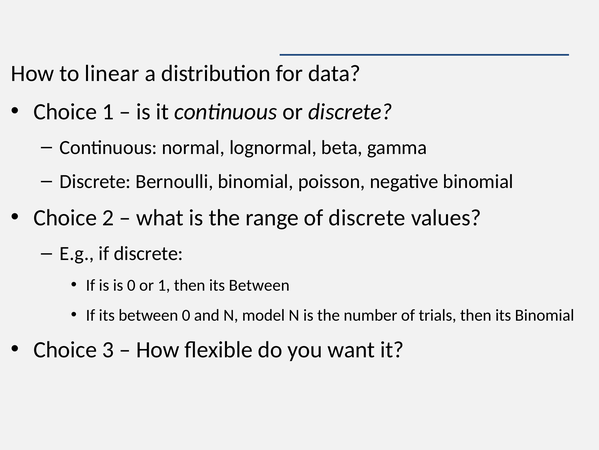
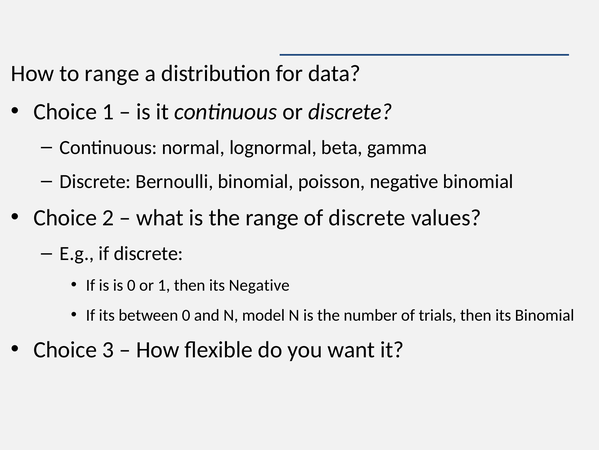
to linear: linear -> range
then its Between: Between -> Negative
